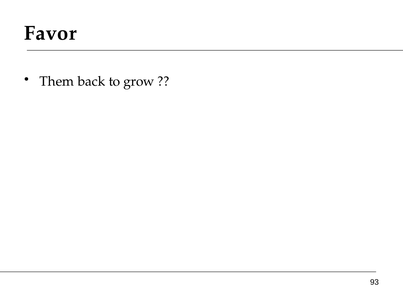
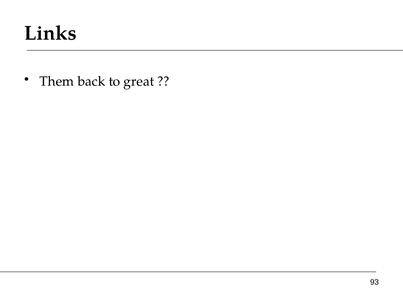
Favor: Favor -> Links
grow: grow -> great
